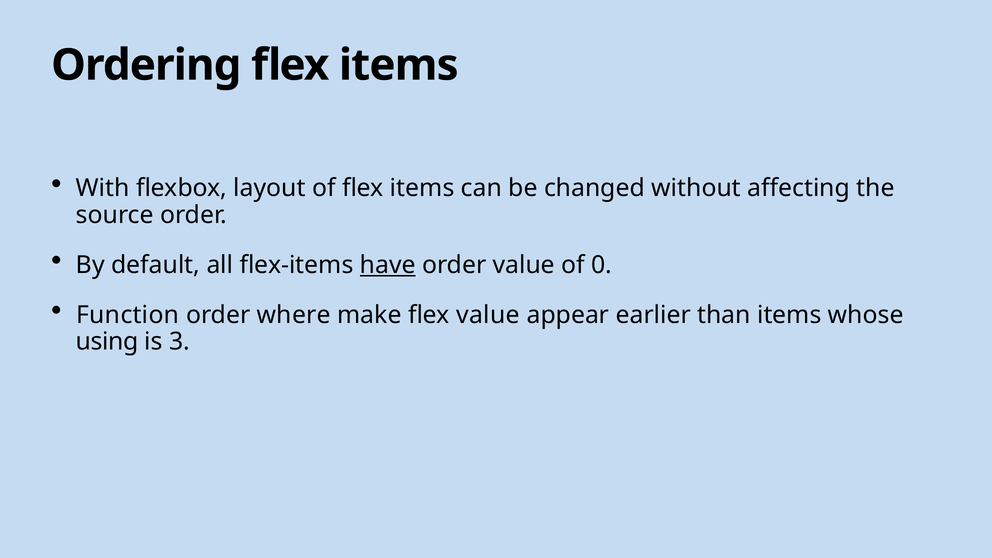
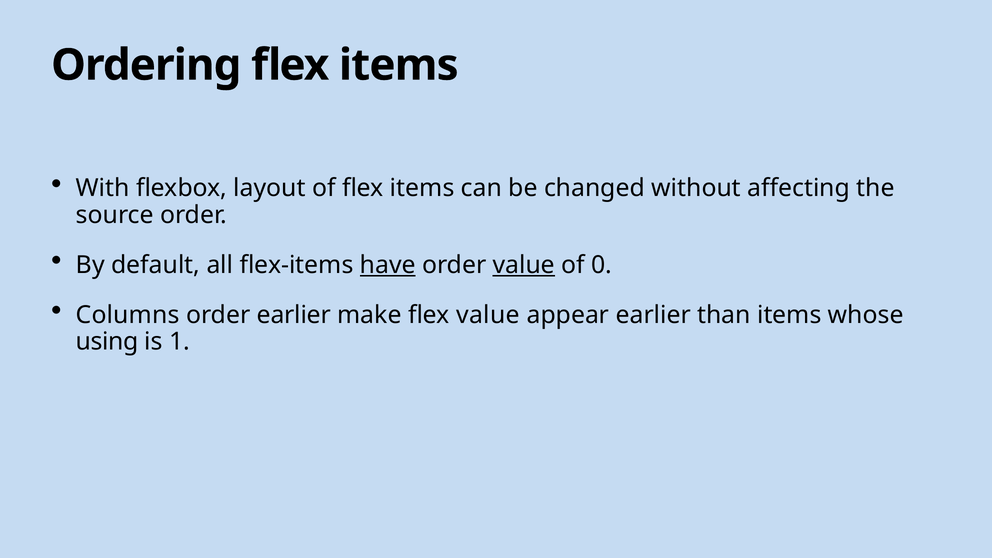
value at (524, 265) underline: none -> present
Function: Function -> Columns
order where: where -> earlier
3: 3 -> 1
